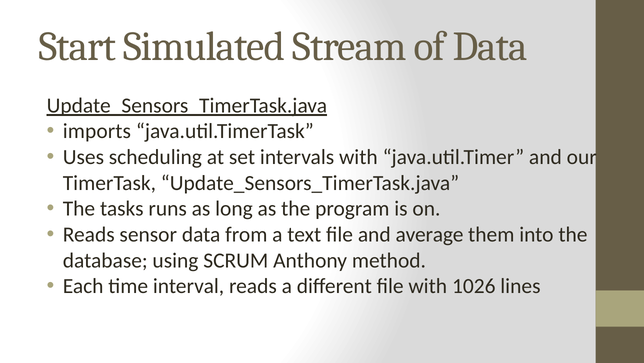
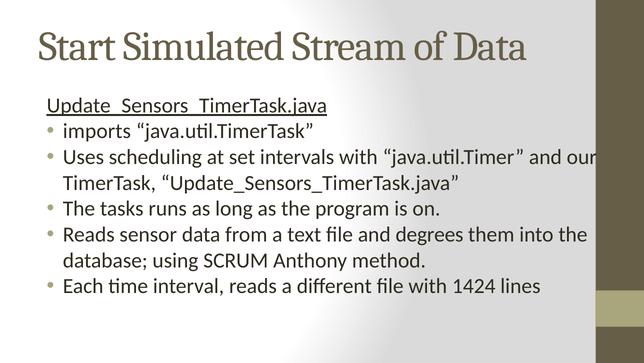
average: average -> degrees
1026: 1026 -> 1424
